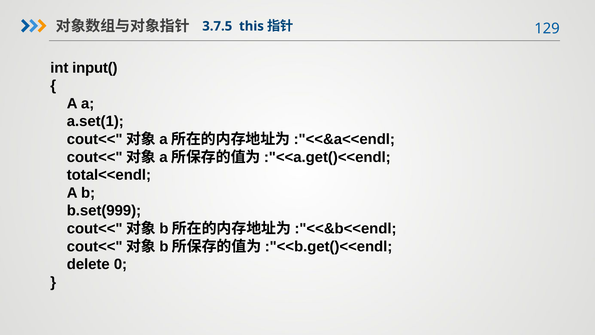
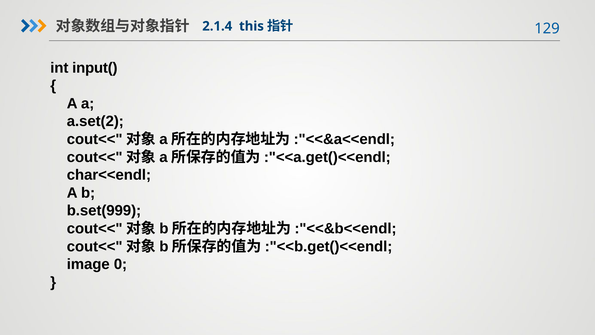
3.7.5: 3.7.5 -> 2.1.4
a.set(1: a.set(1 -> a.set(2
total<<endl: total<<endl -> char<<endl
delete: delete -> image
